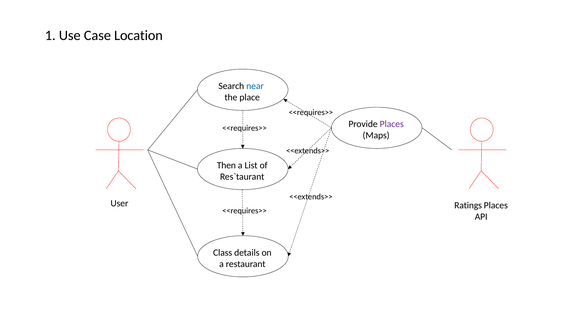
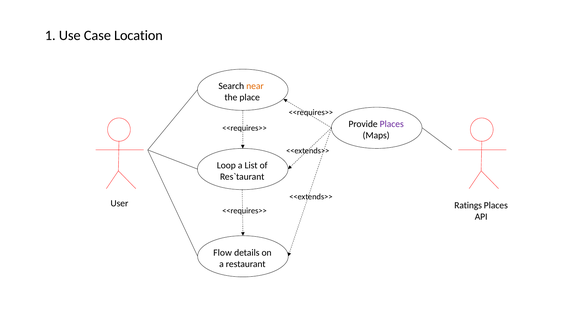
near colour: blue -> orange
Then: Then -> Loop
Class: Class -> Flow
